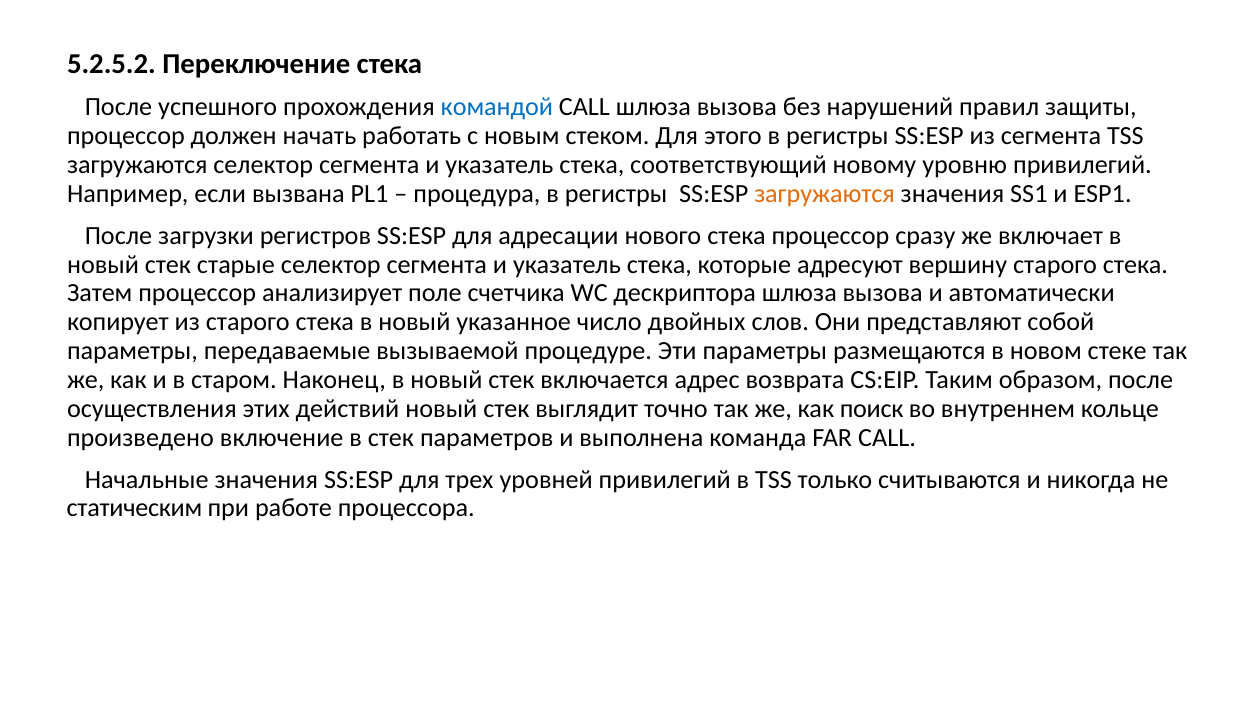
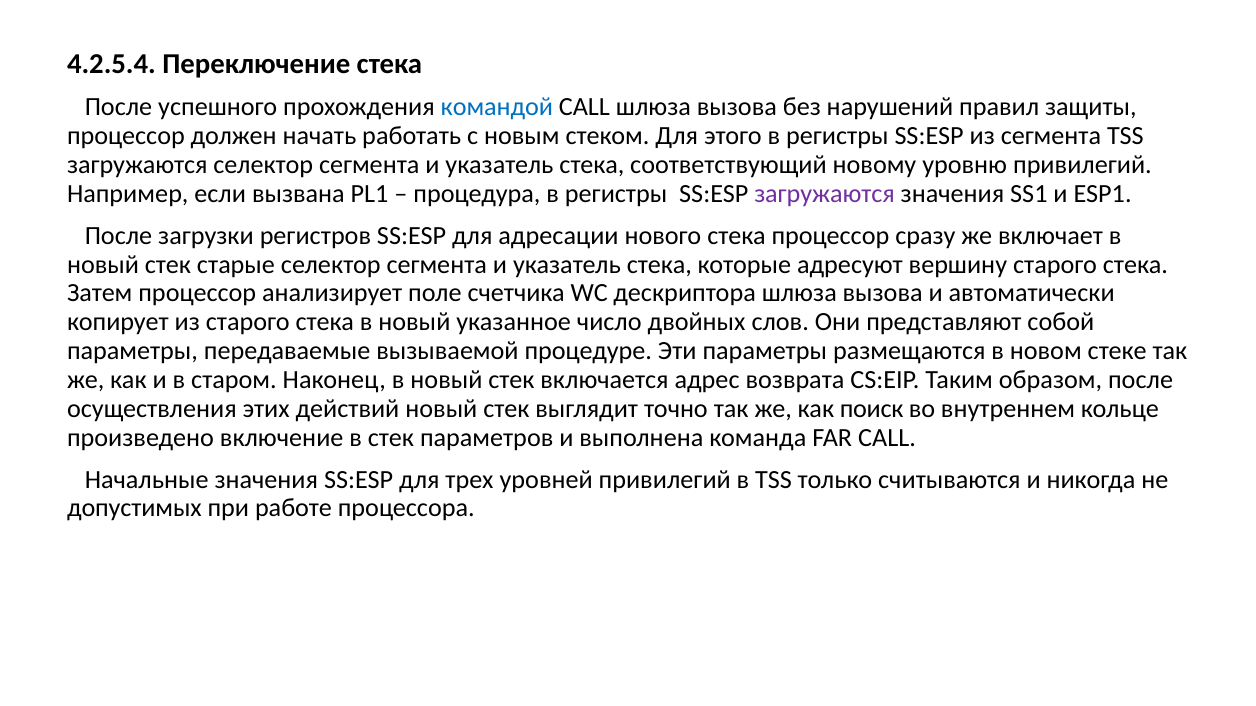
5.2.5.2: 5.2.5.2 -> 4.2.5.4
загружаются at (825, 194) colour: orange -> purple
статическим: статическим -> допустимых
